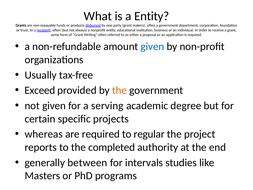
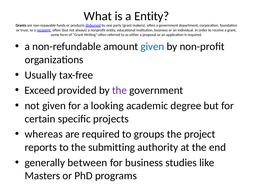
the at (119, 90) colour: orange -> purple
serving: serving -> looking
regular: regular -> groups
completed: completed -> submitting
for intervals: intervals -> business
